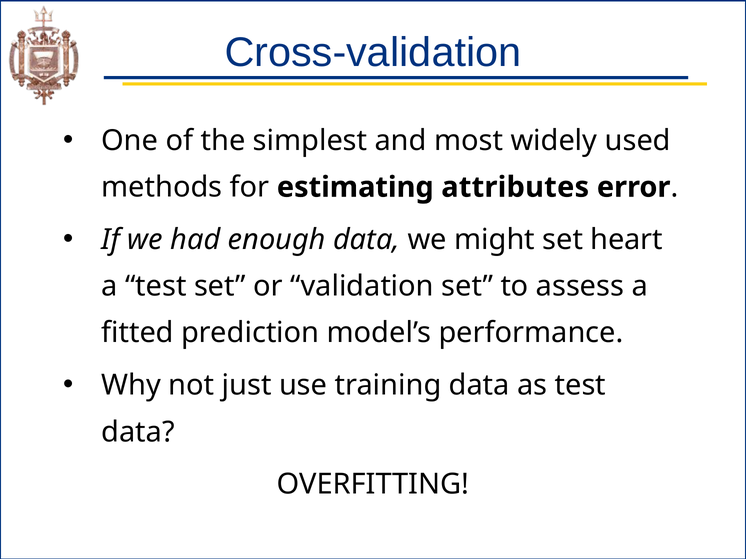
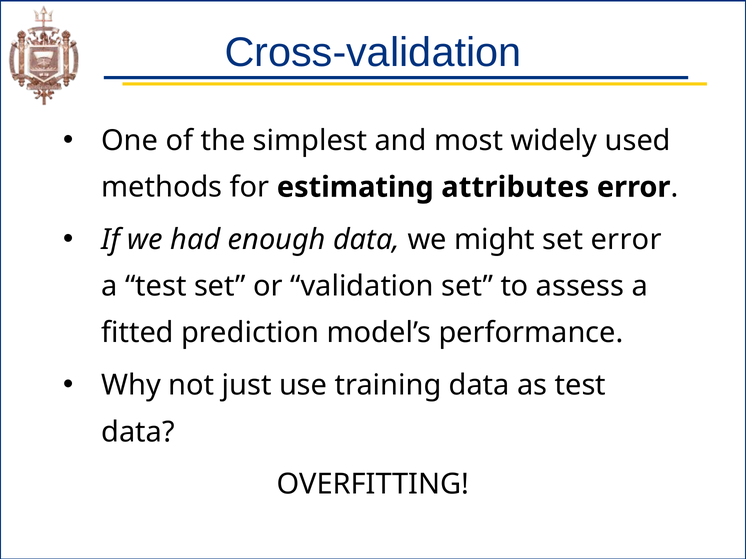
set heart: heart -> error
